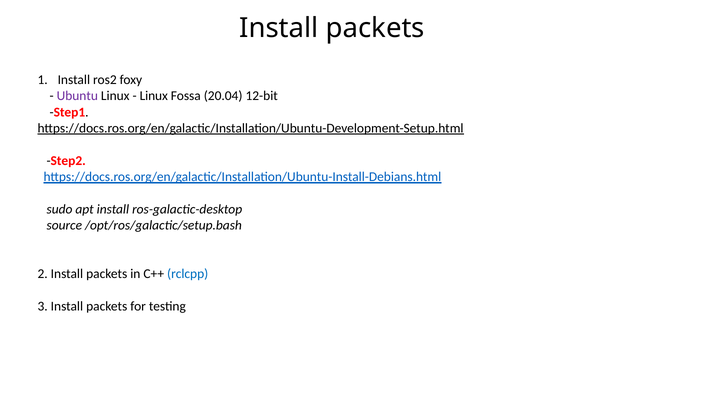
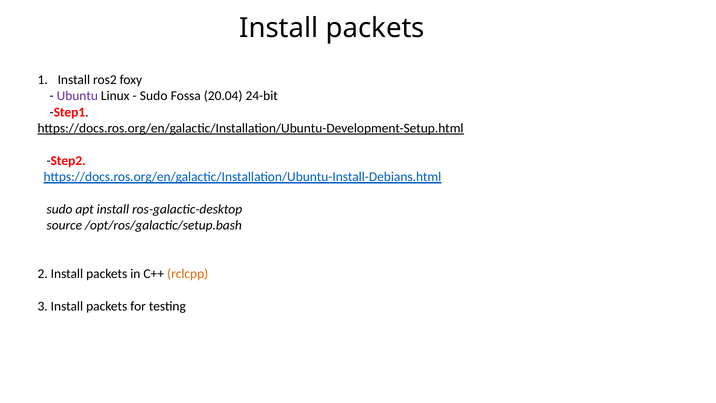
Linux at (154, 96): Linux -> Sudo
12-bit: 12-bit -> 24-bit
rclcpp colour: blue -> orange
